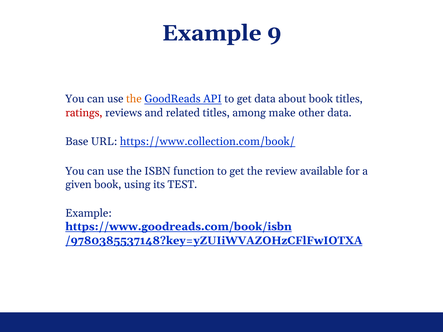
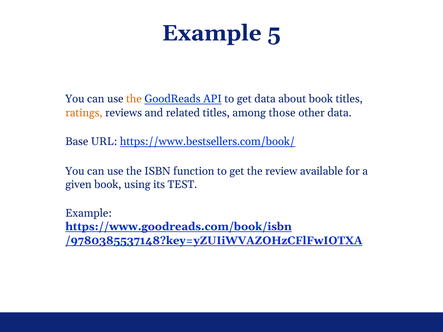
9: 9 -> 5
ratings colour: red -> orange
make: make -> those
https://www.collection.com/book/: https://www.collection.com/book/ -> https://www.bestsellers.com/book/
